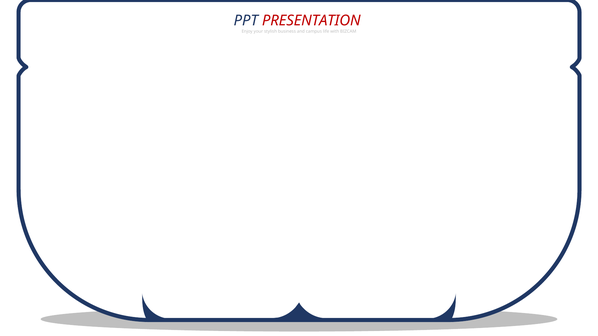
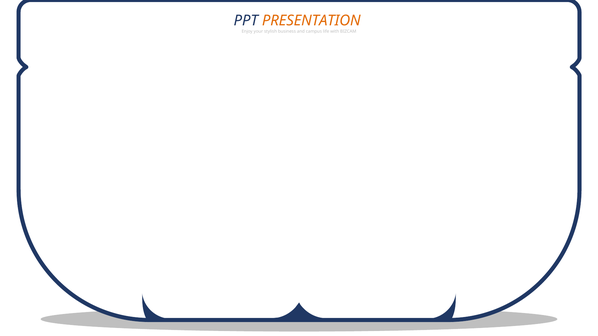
PRESENTATION colour: red -> orange
